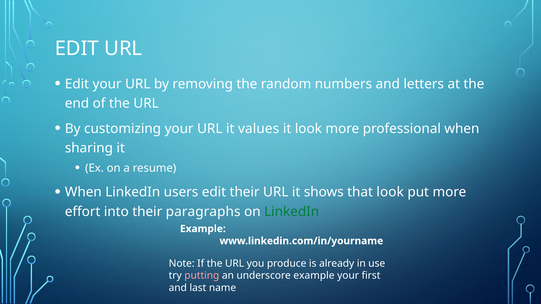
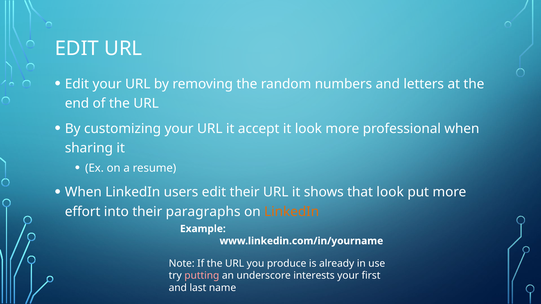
values: values -> accept
LinkedIn at (292, 212) colour: green -> orange
underscore example: example -> interests
